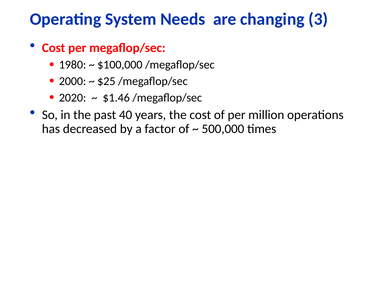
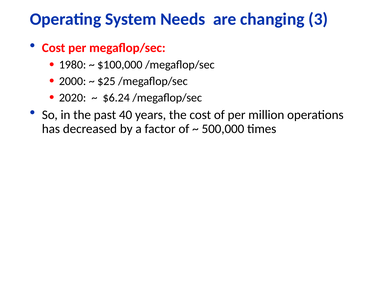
$1.46: $1.46 -> $6.24
